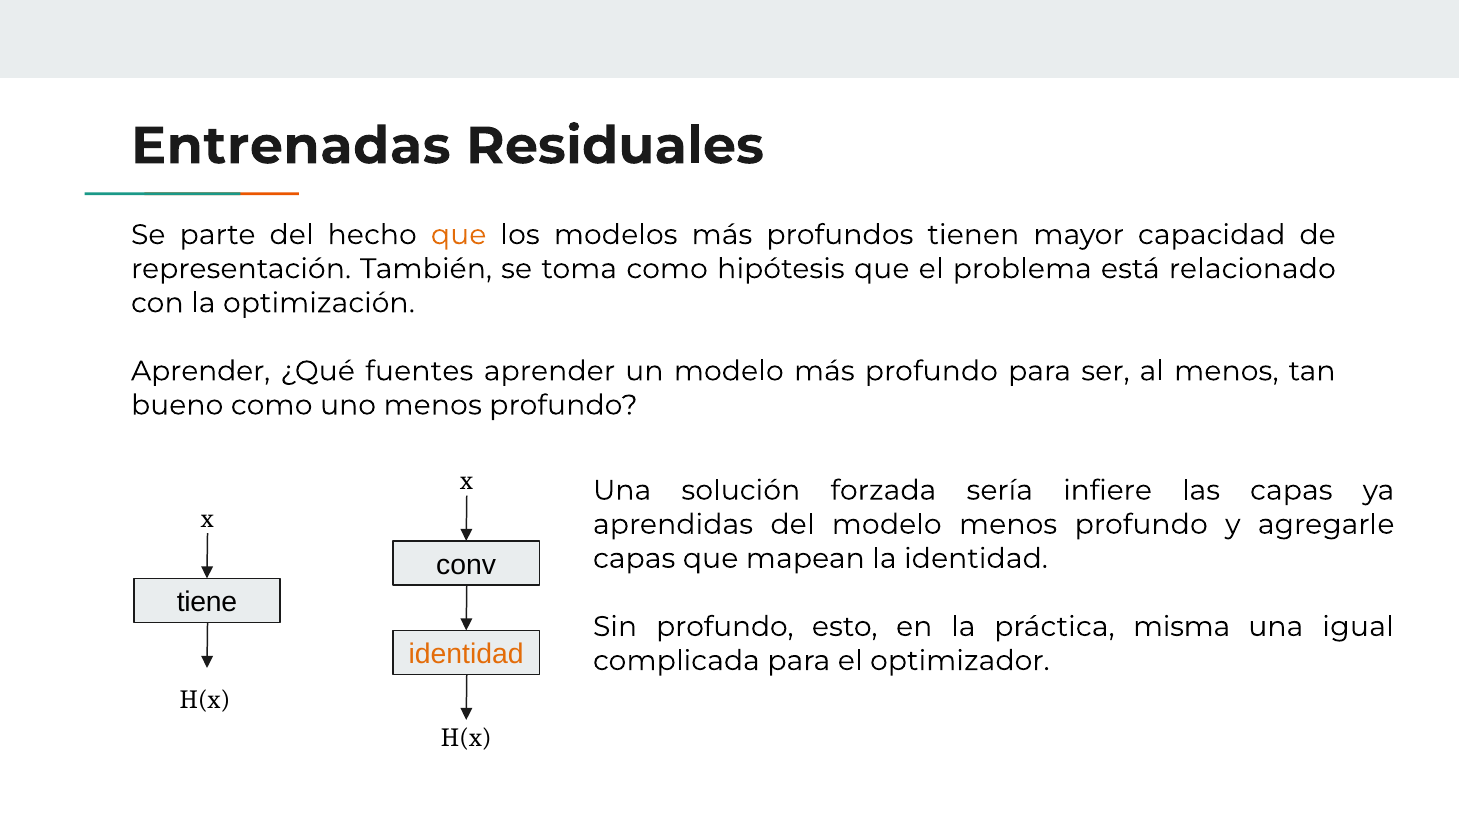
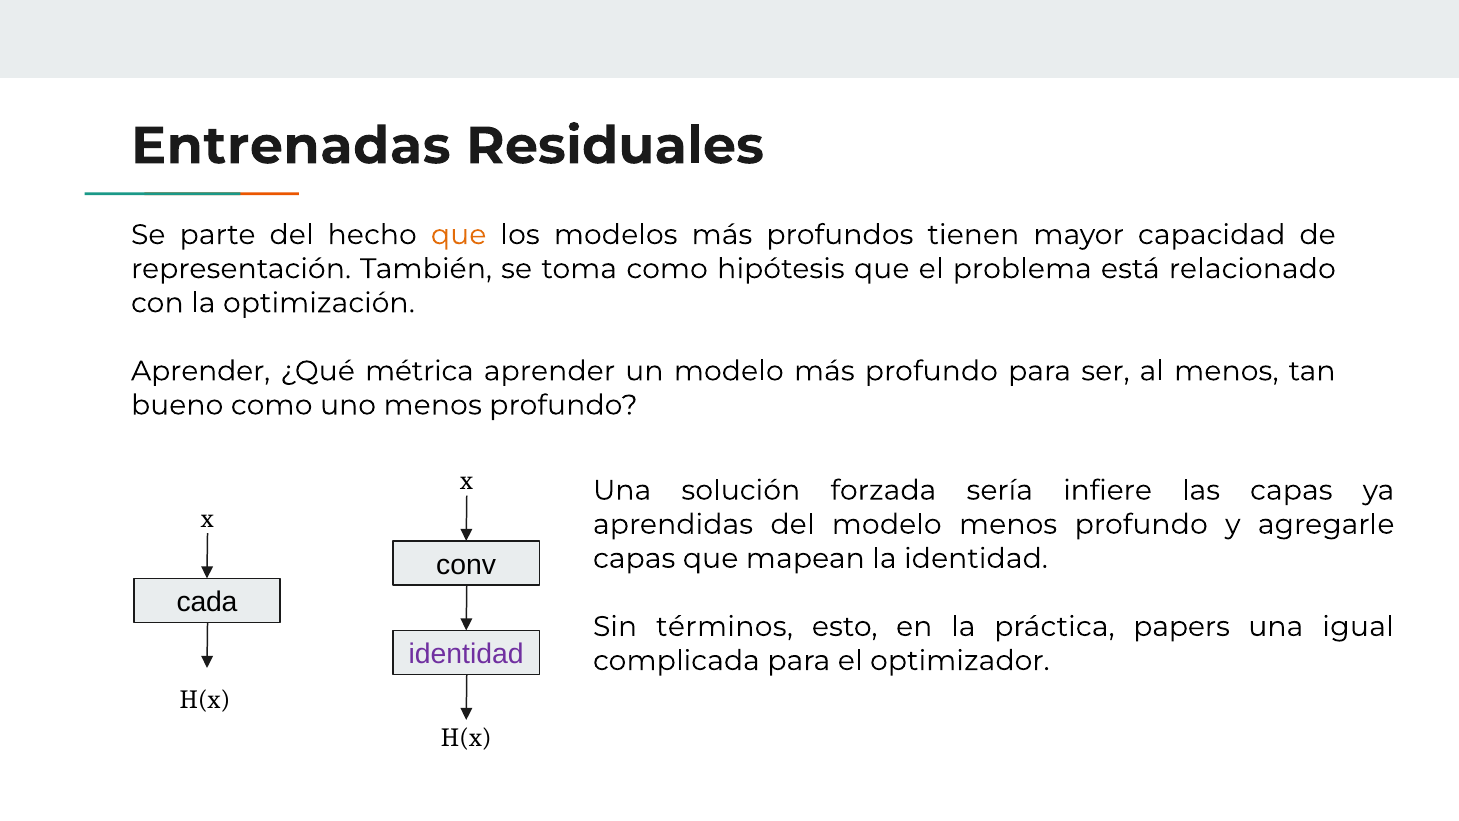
fuentes: fuentes -> métrica
tiene: tiene -> cada
Sin profundo: profundo -> términos
misma: misma -> papers
identidad at (466, 654) colour: orange -> purple
